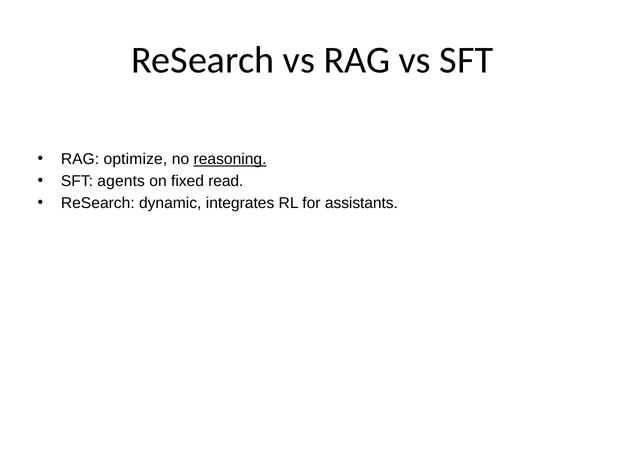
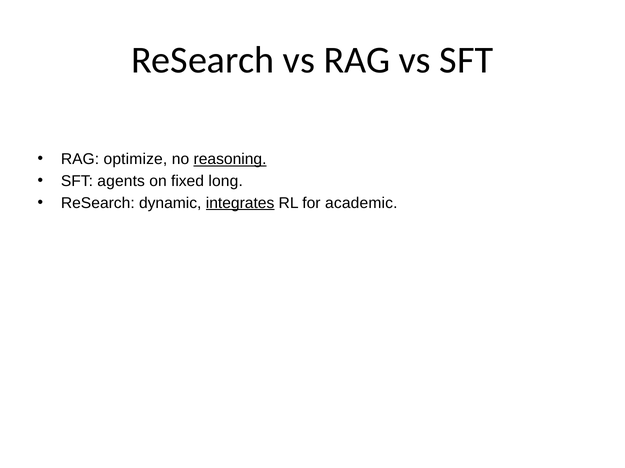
read: read -> long
integrates underline: none -> present
assistants: assistants -> academic
